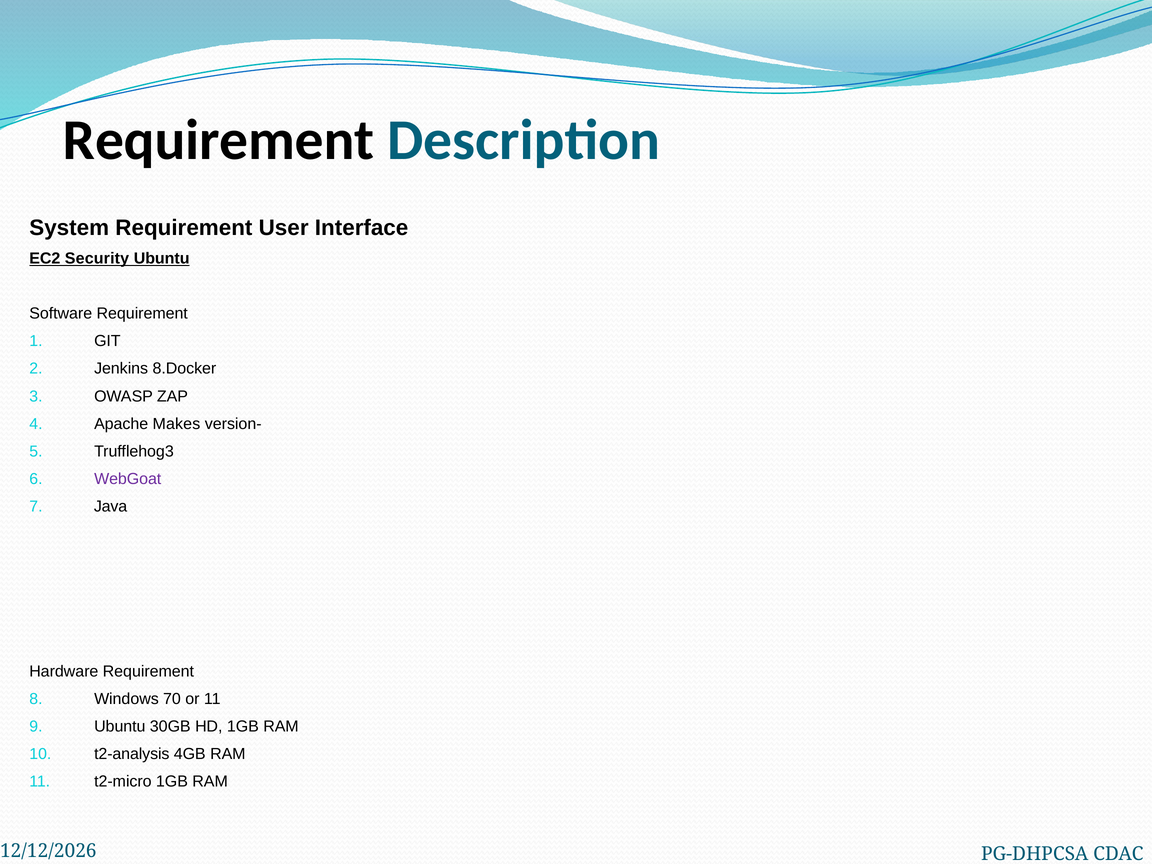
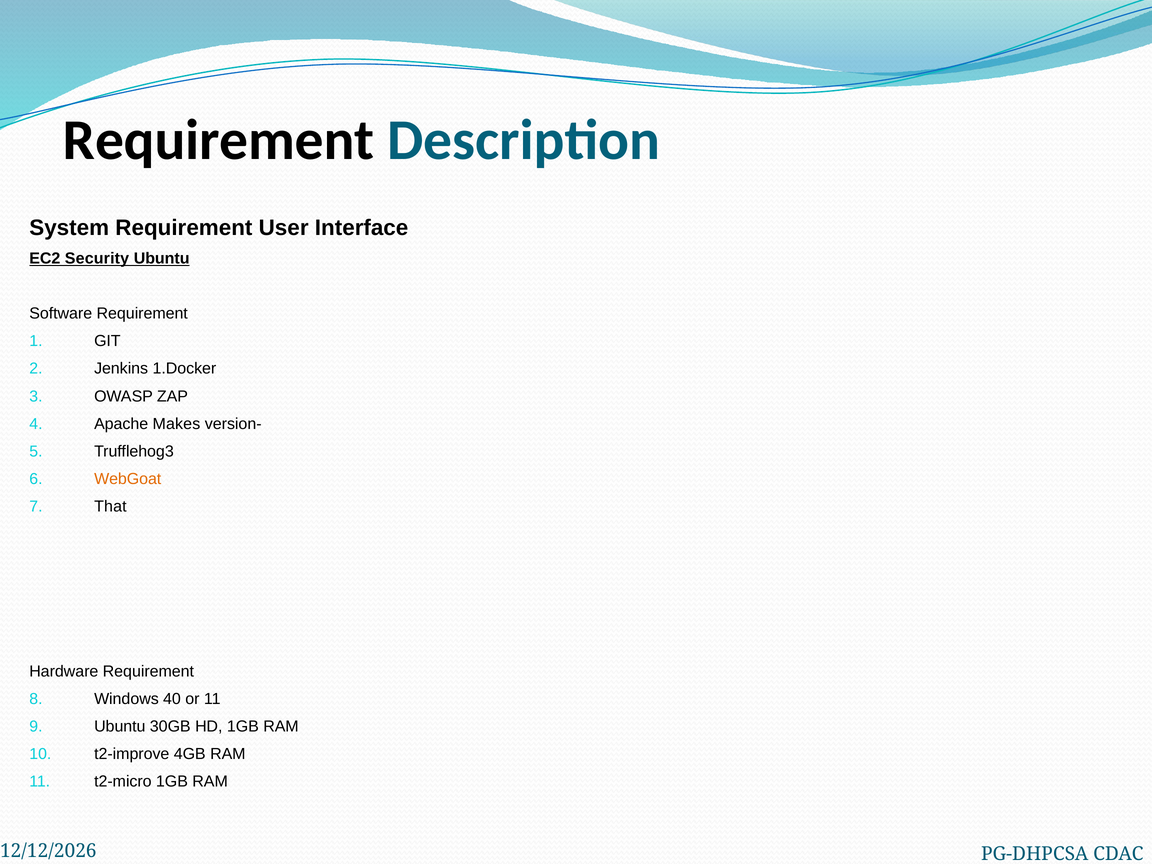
8.Docker: 8.Docker -> 1.Docker
WebGoat colour: purple -> orange
Java: Java -> That
70: 70 -> 40
t2-analysis: t2-analysis -> t2-improve
